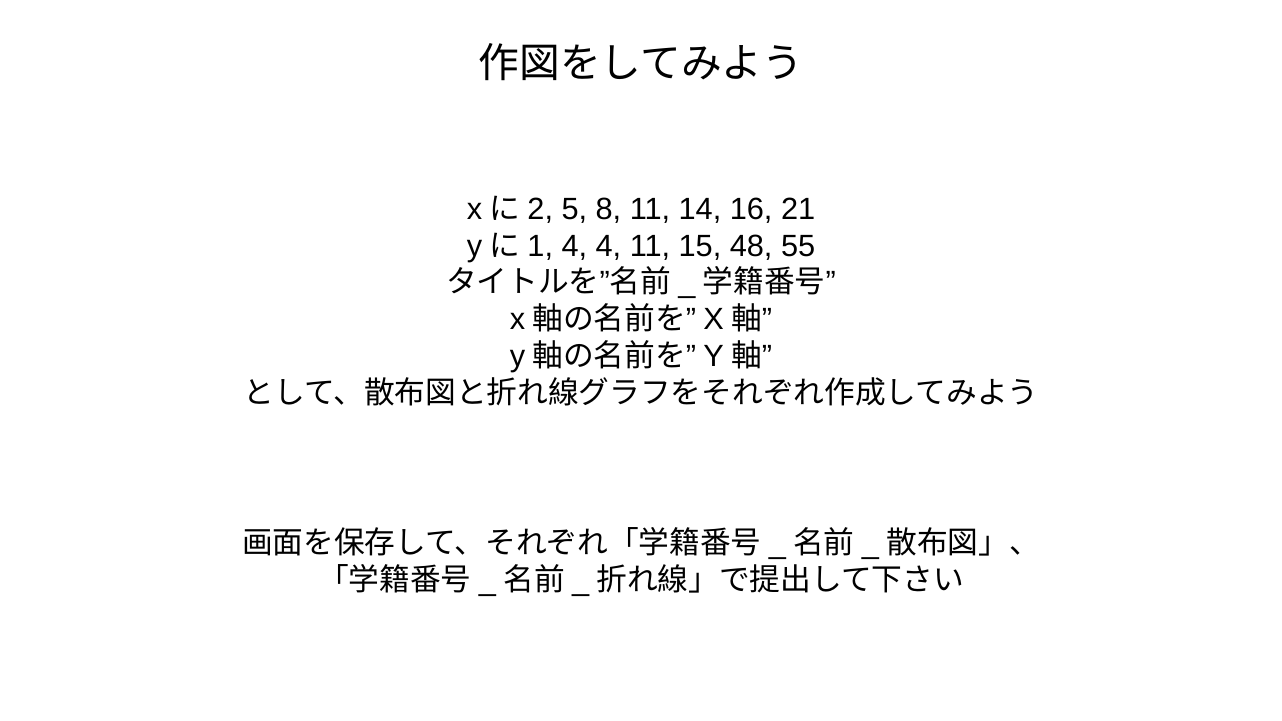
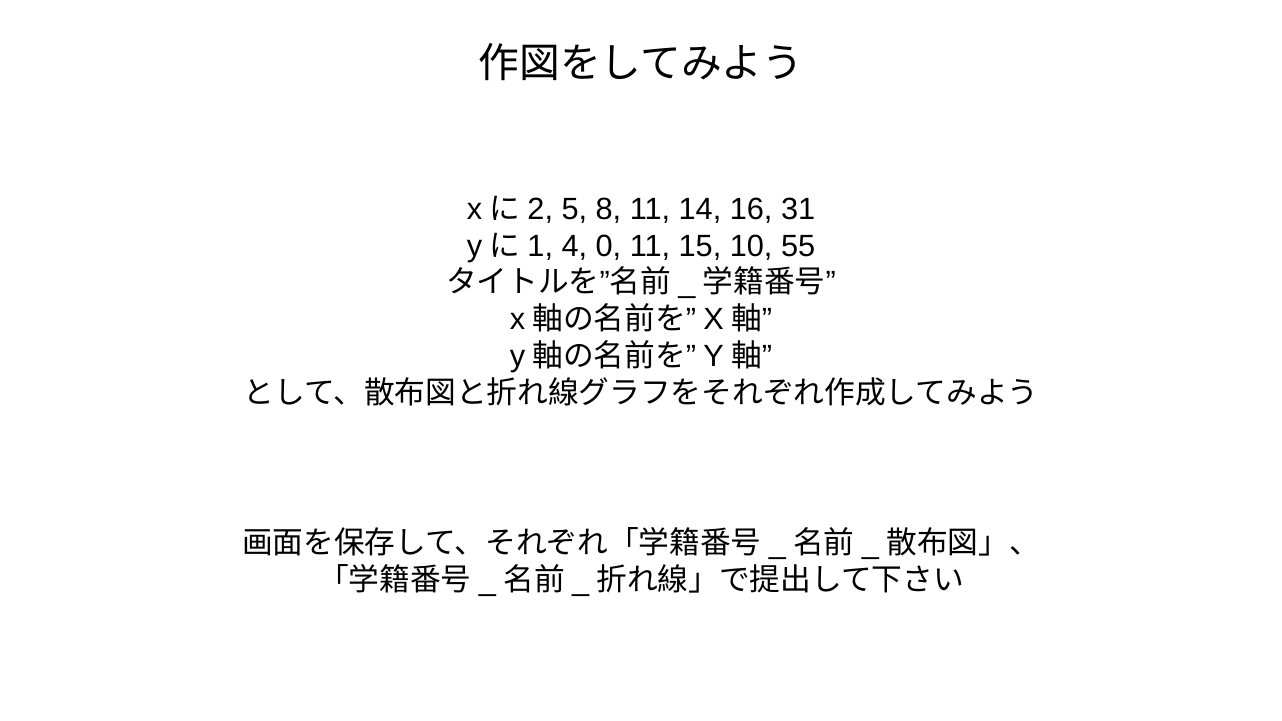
21: 21 -> 31
4 4: 4 -> 0
48: 48 -> 10
